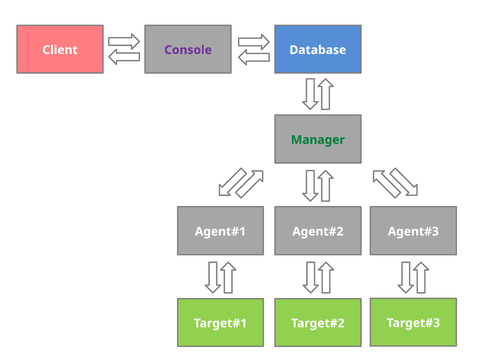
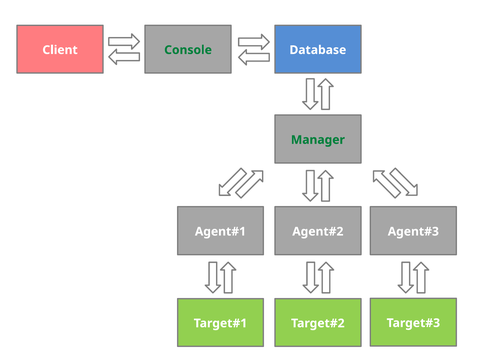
Console colour: purple -> green
